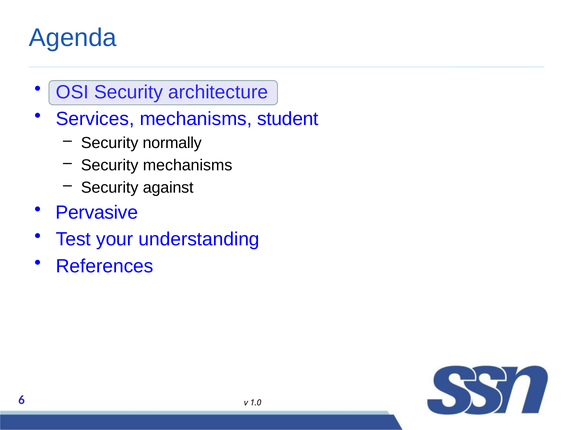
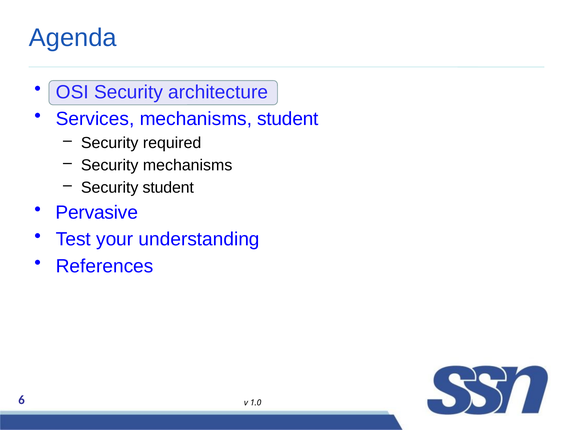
normally: normally -> required
Security against: against -> student
